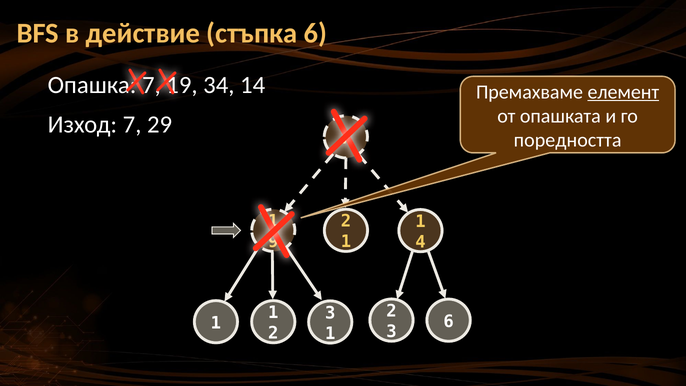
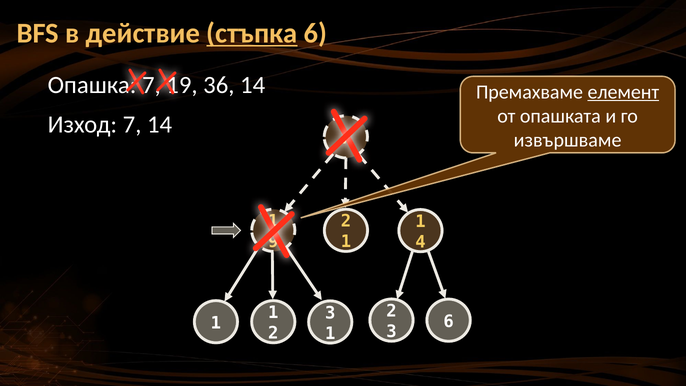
стъпка underline: none -> present
34: 34 -> 36
7 29: 29 -> 14
поредността: поредността -> извършваме
